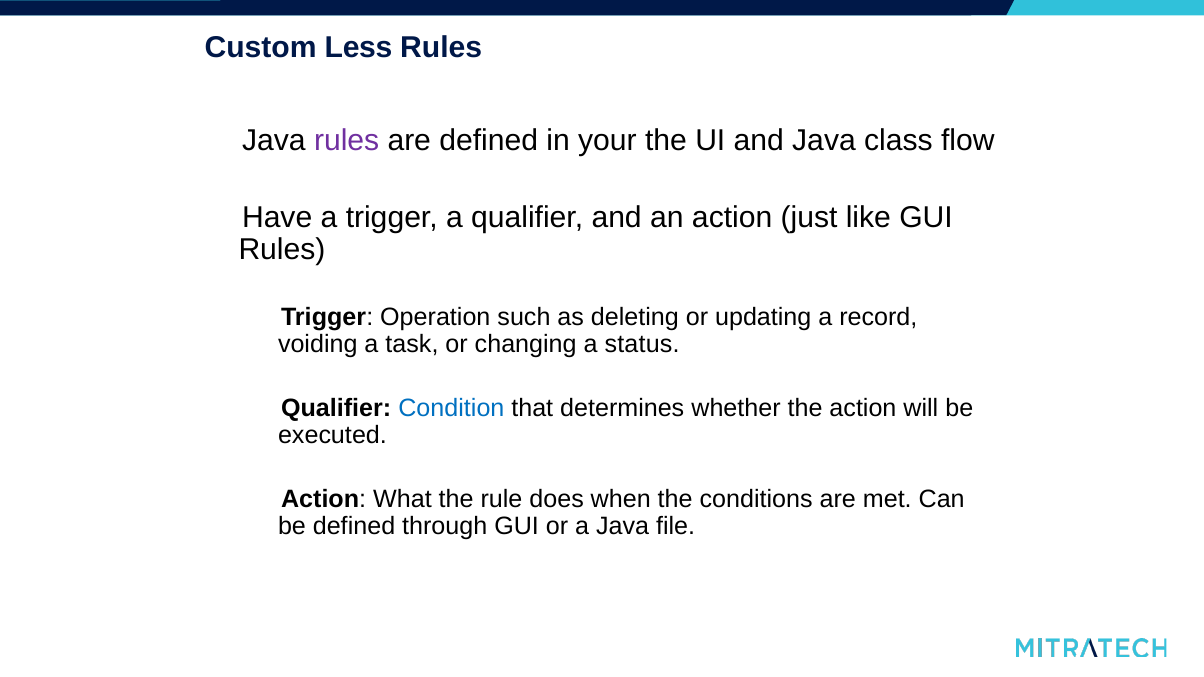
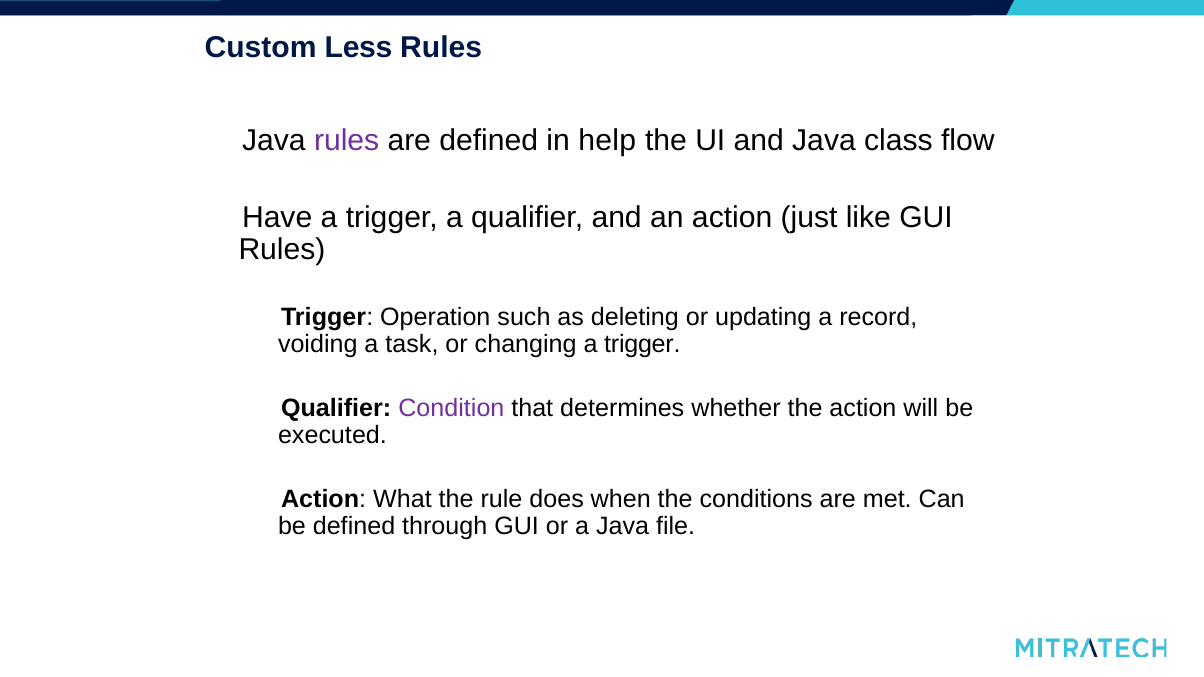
your: your -> help
changing a status: status -> trigger
Condition colour: blue -> purple
